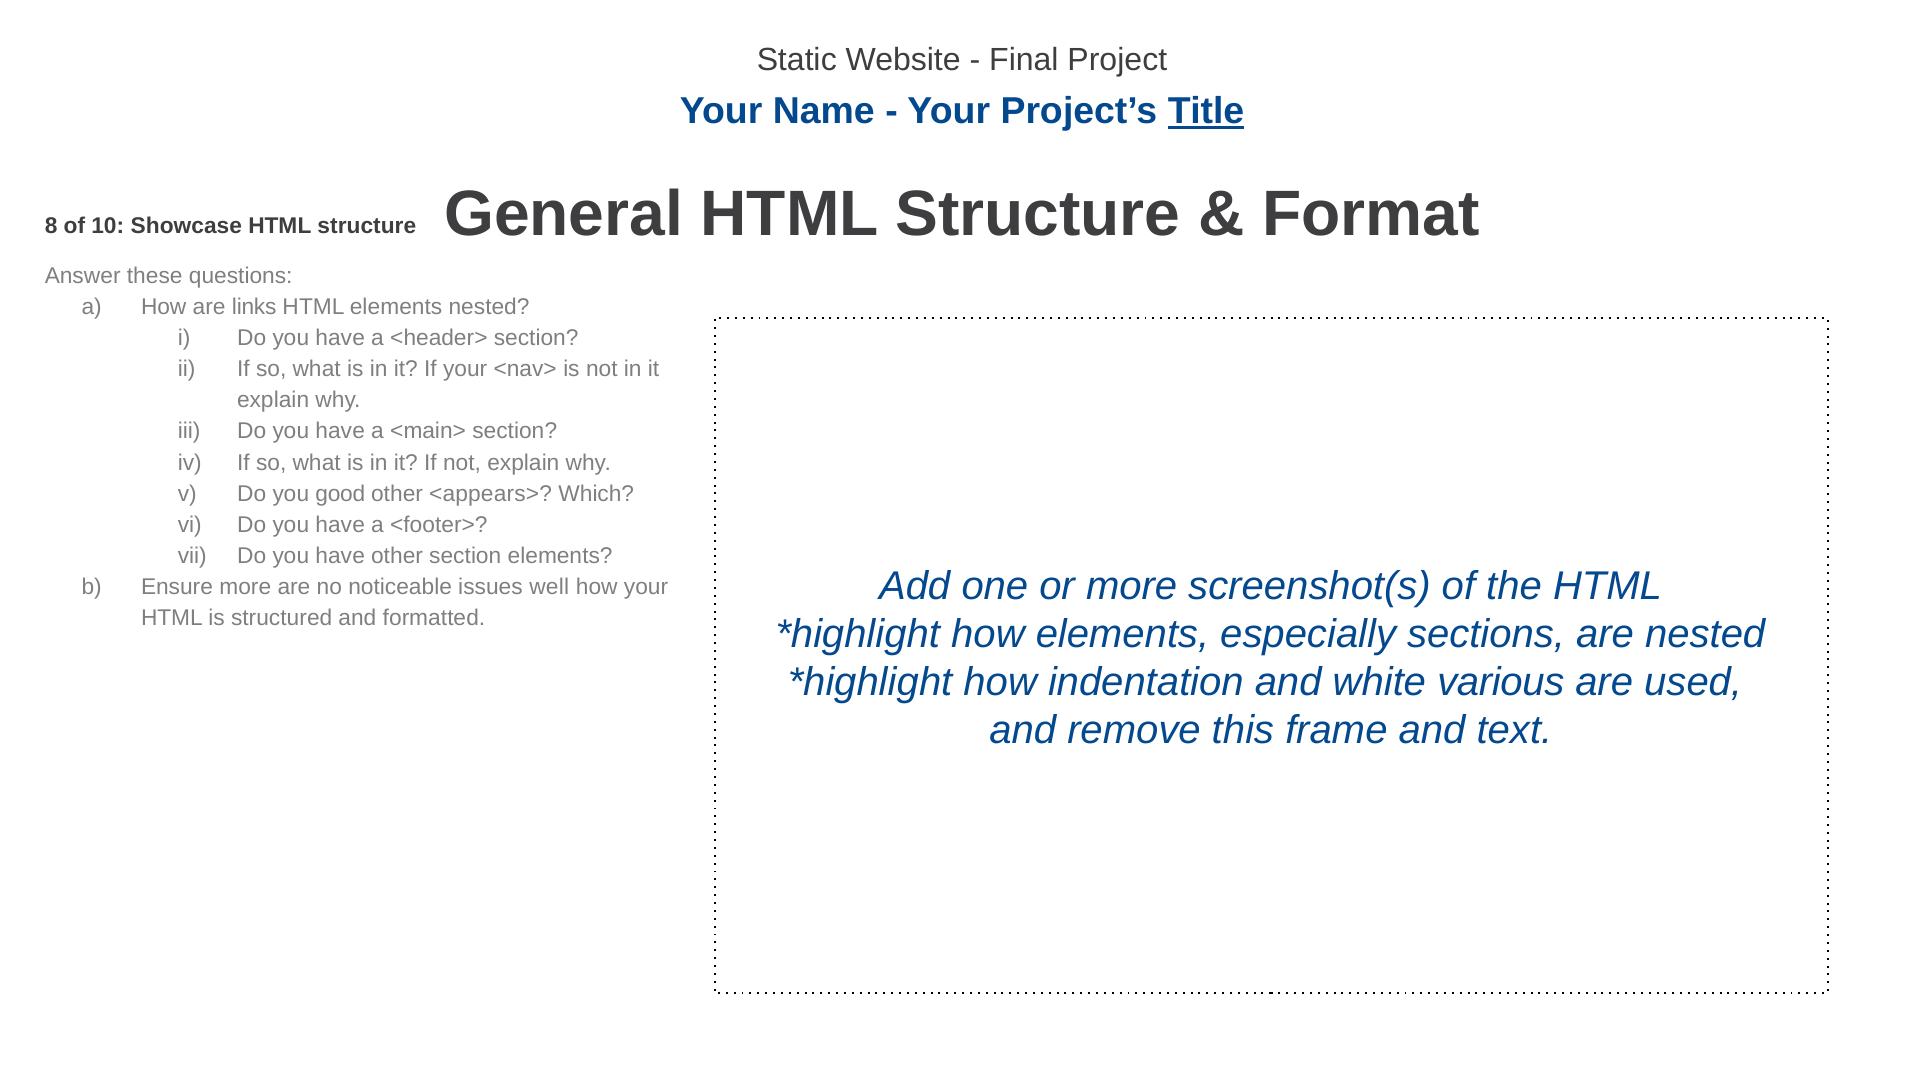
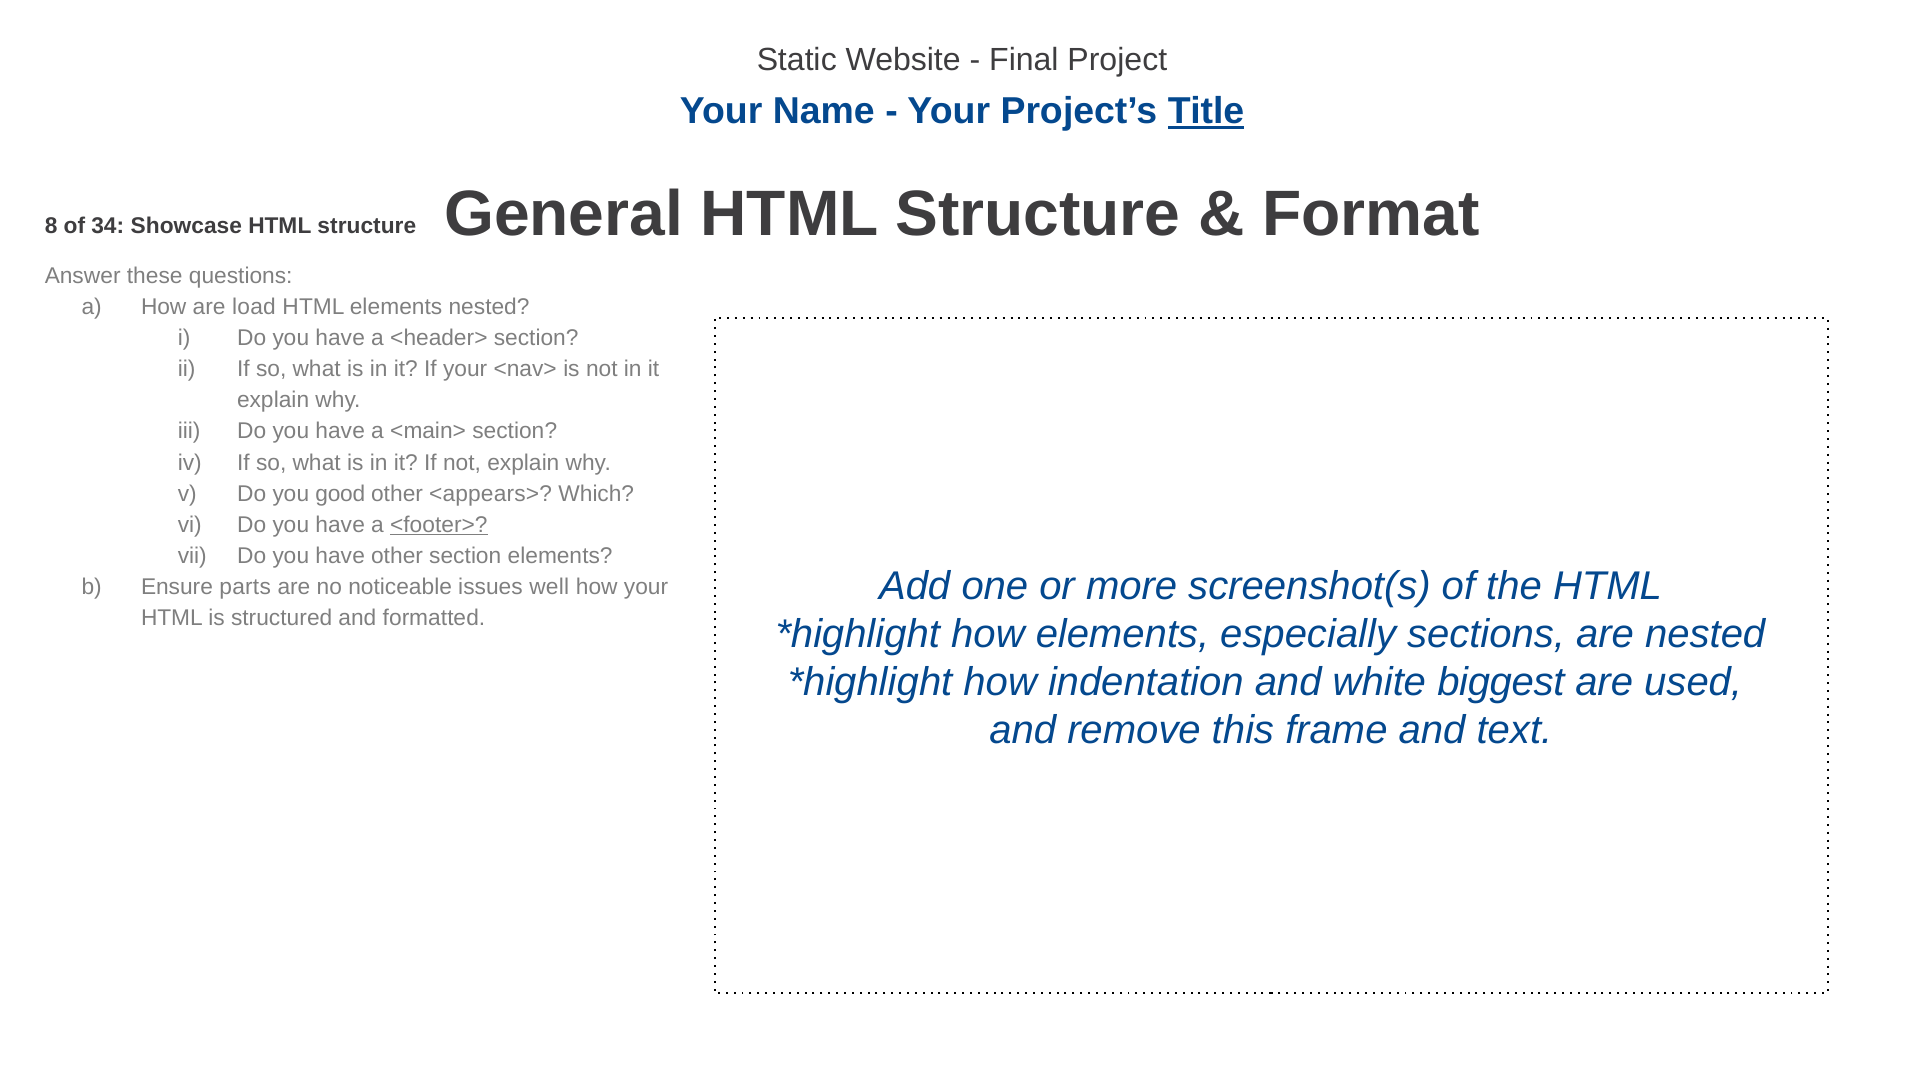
10: 10 -> 34
links: links -> load
<footer> underline: none -> present
Ensure more: more -> parts
various: various -> biggest
